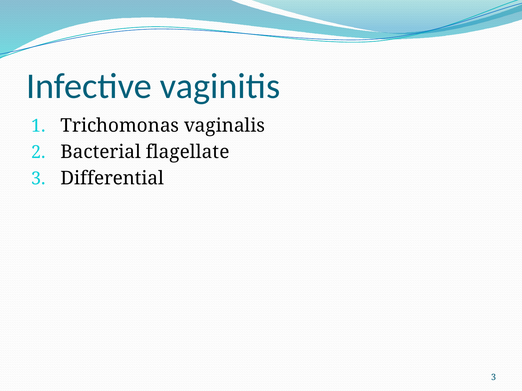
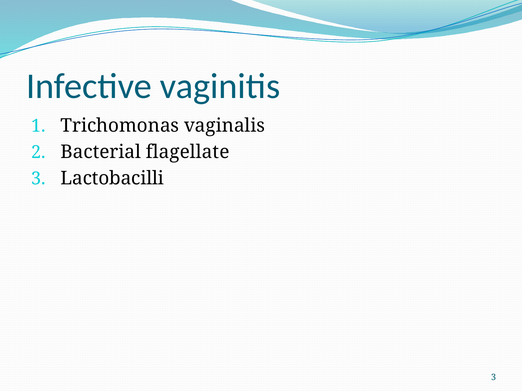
Differential: Differential -> Lactobacilli
